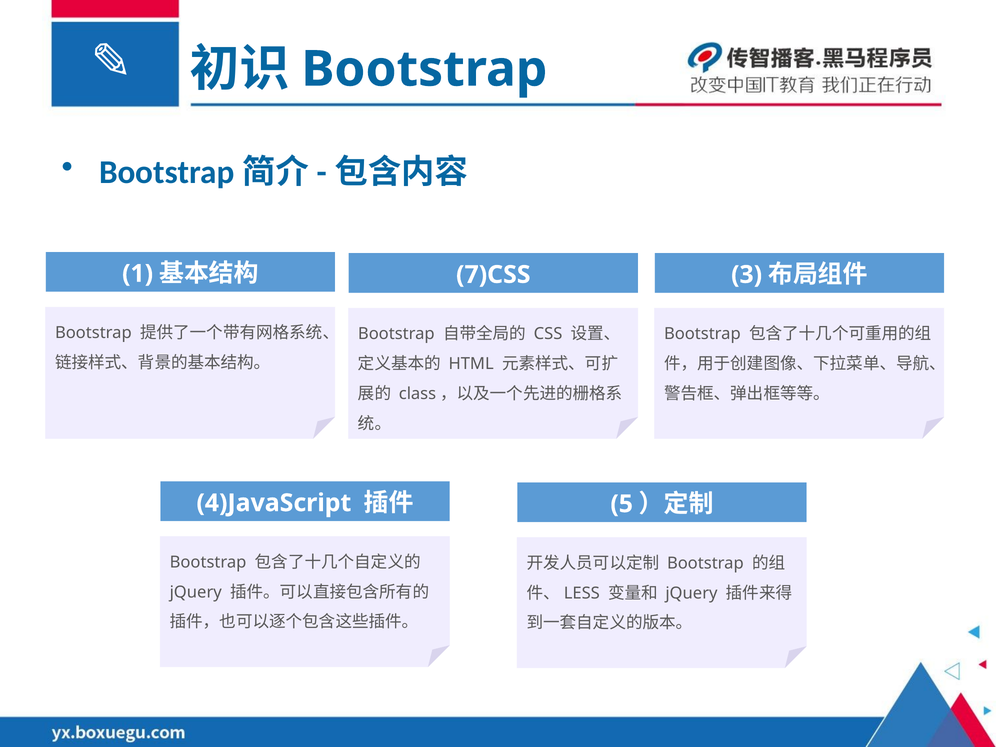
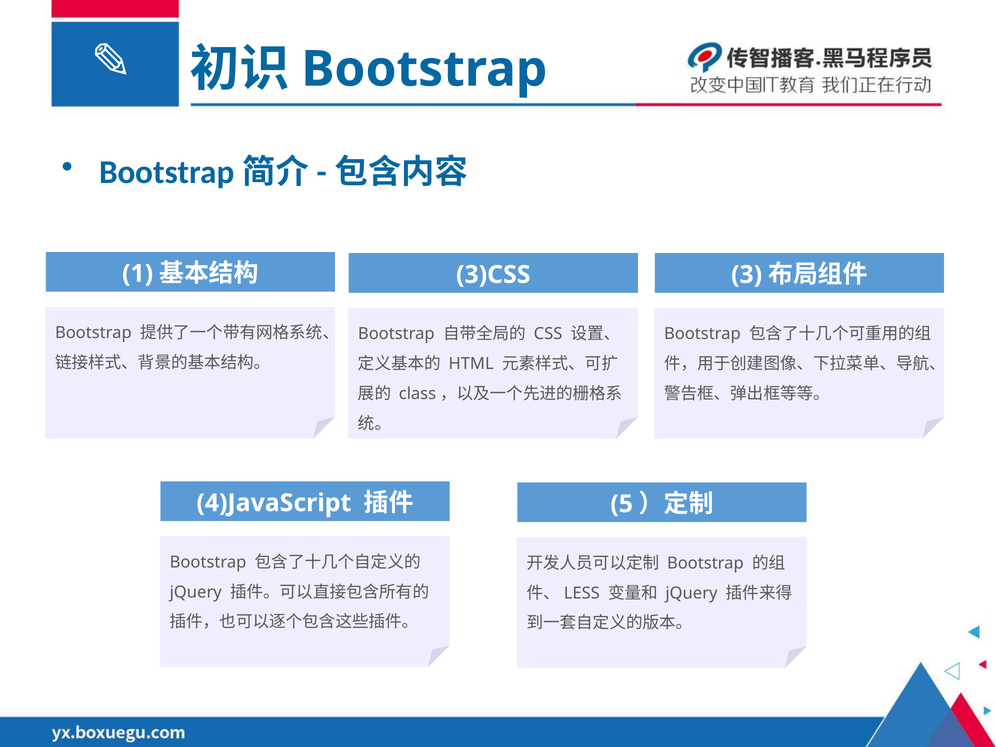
7)CSS: 7)CSS -> 3)CSS
